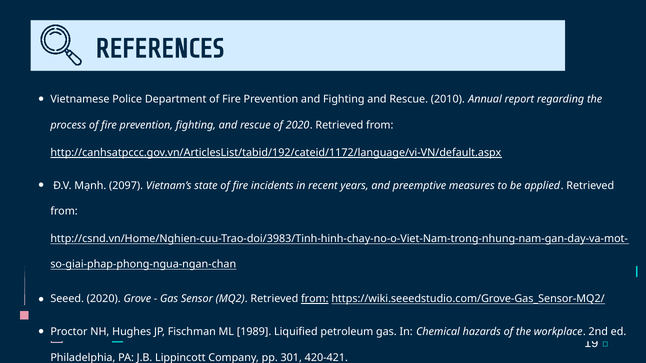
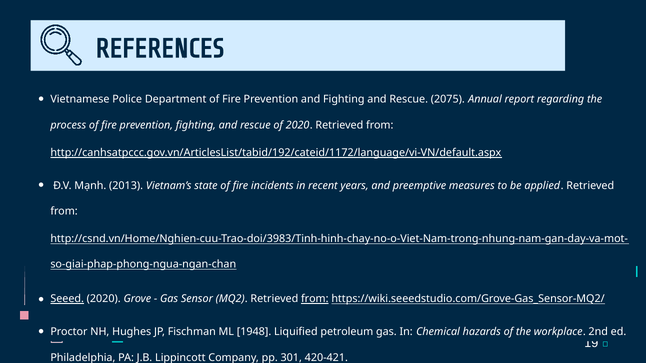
2010: 2010 -> 2075
2097: 2097 -> 2013
Seeed underline: none -> present
1989: 1989 -> 1948
